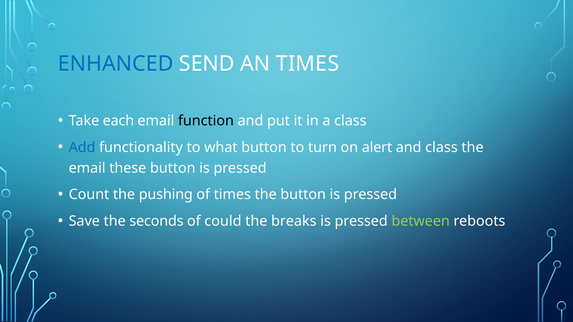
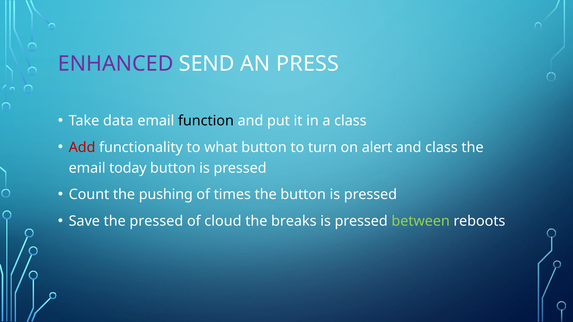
ENHANCED colour: blue -> purple
AN TIMES: TIMES -> PRESS
each: each -> data
Add colour: blue -> red
these: these -> today
the seconds: seconds -> pressed
could: could -> cloud
